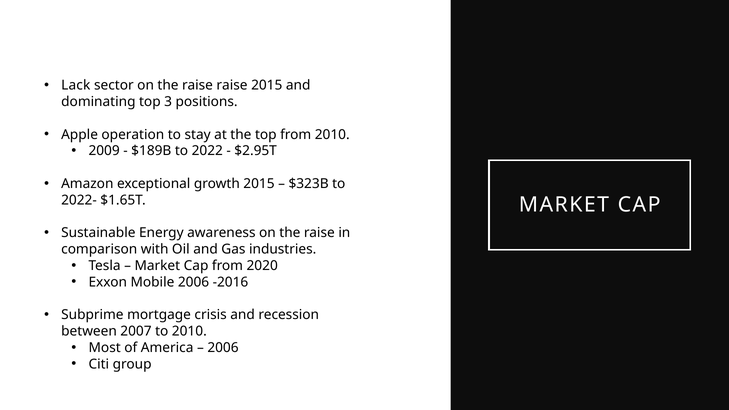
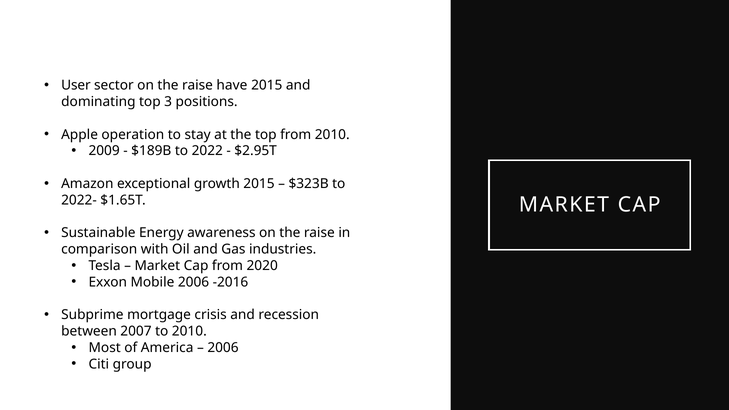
Lack: Lack -> User
raise raise: raise -> have
